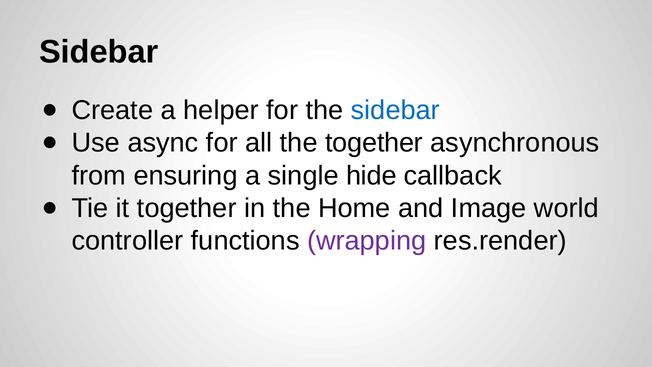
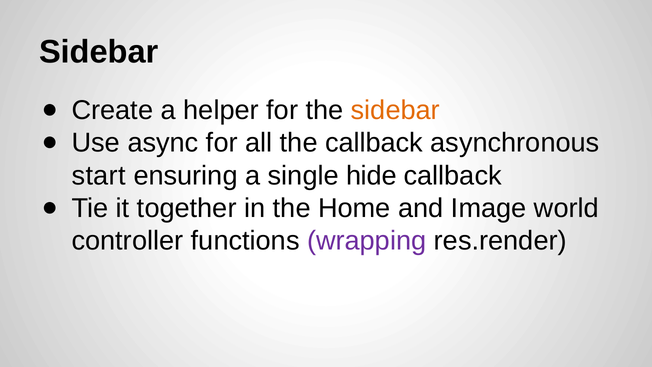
sidebar at (395, 110) colour: blue -> orange
the together: together -> callback
from: from -> start
